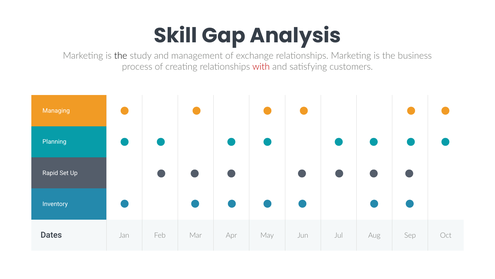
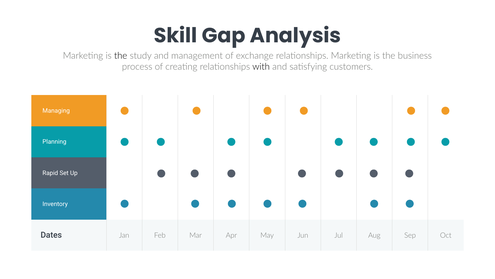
with colour: red -> black
